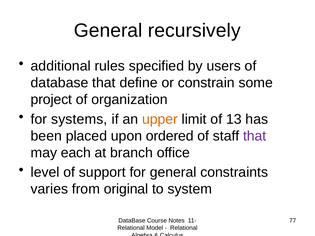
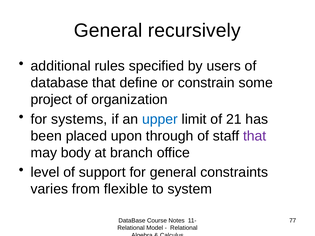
upper colour: orange -> blue
13: 13 -> 21
ordered: ordered -> through
each: each -> body
original: original -> flexible
